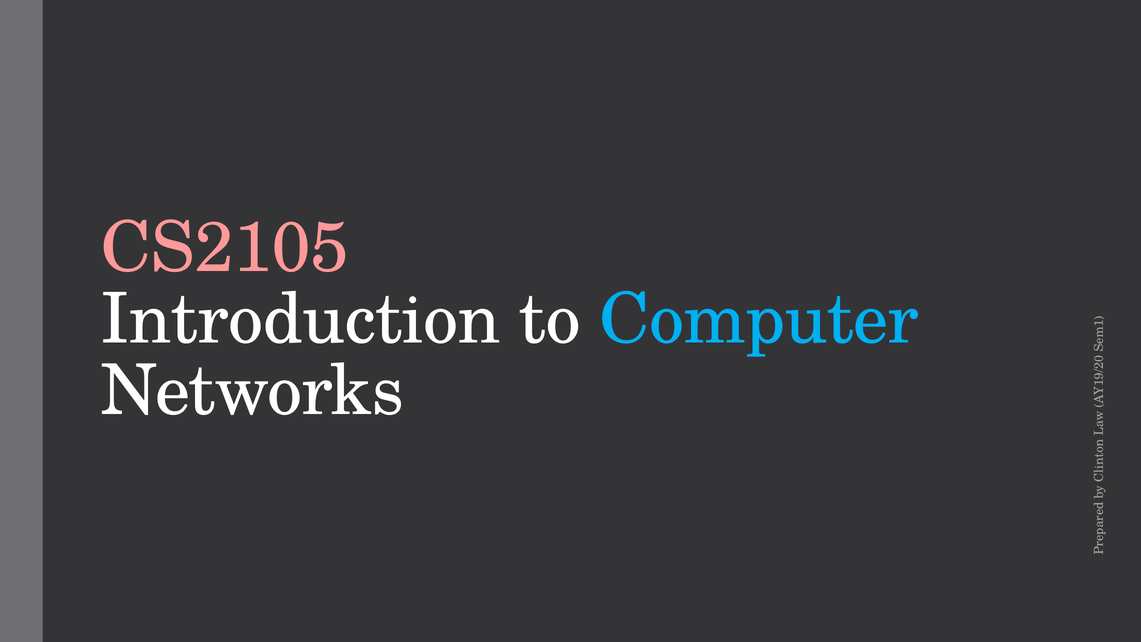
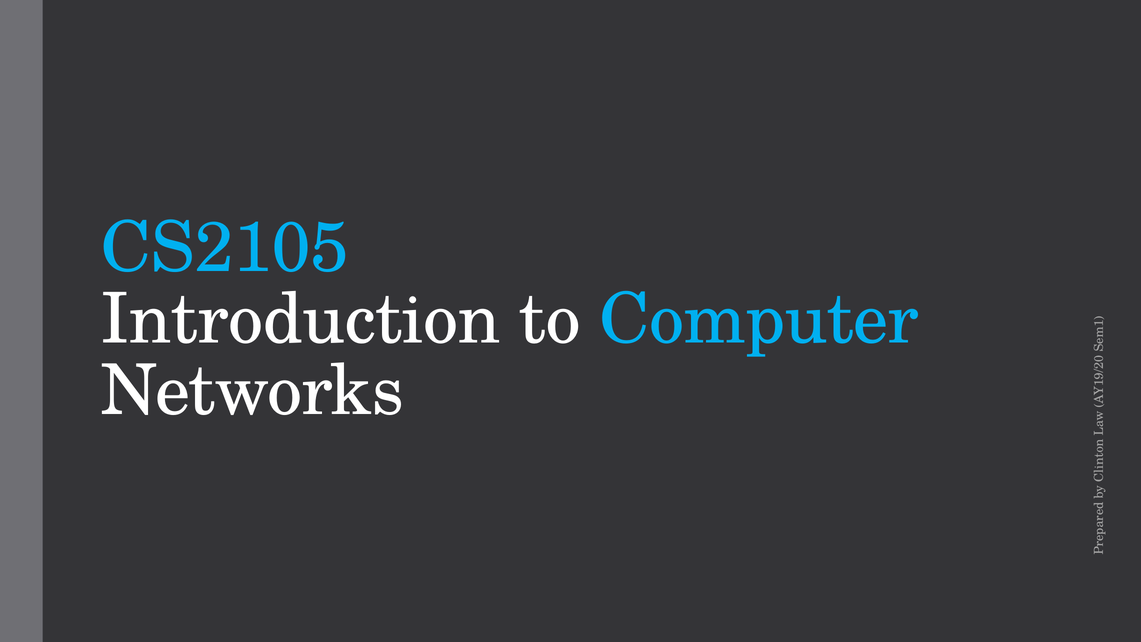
CS2105 colour: pink -> light blue
